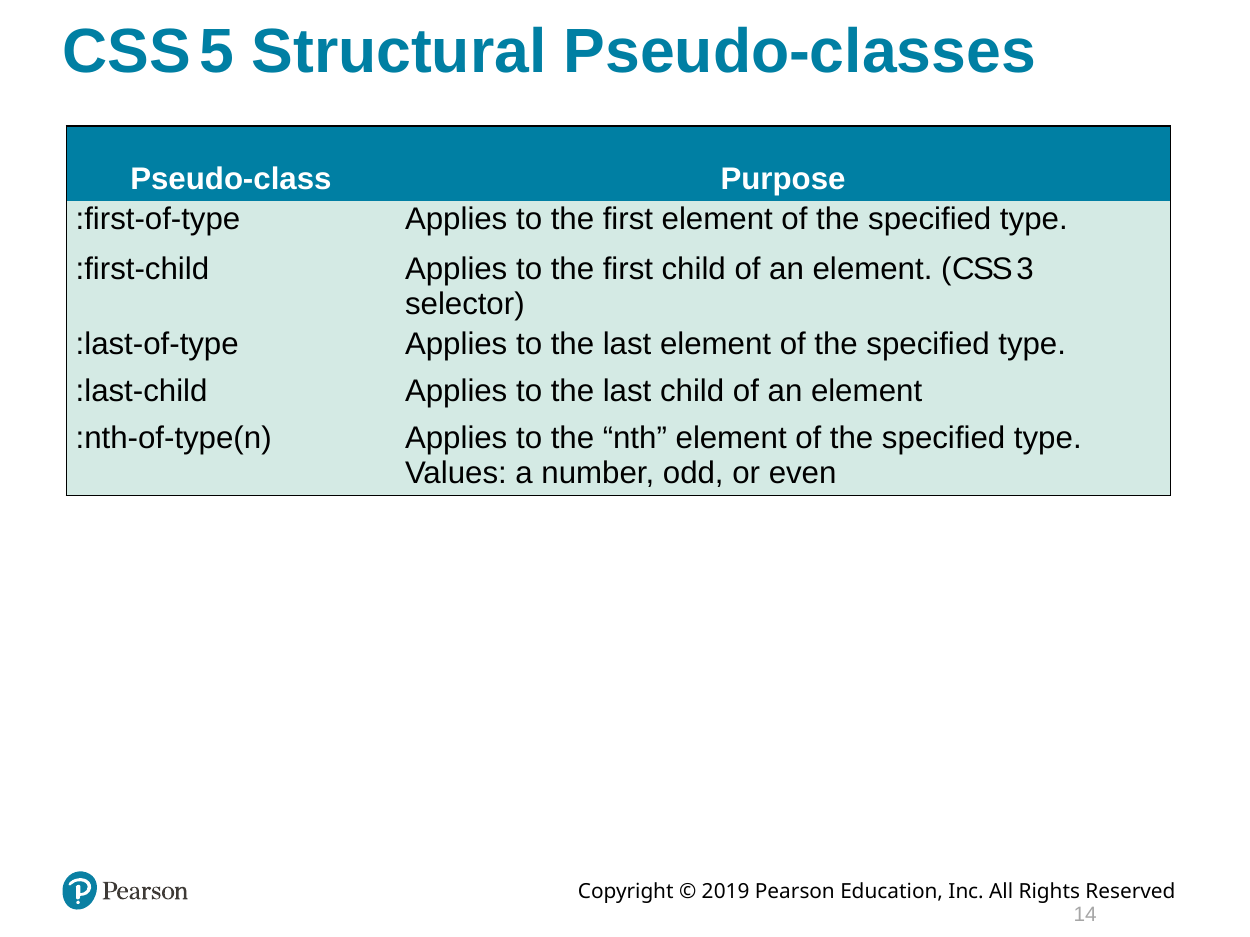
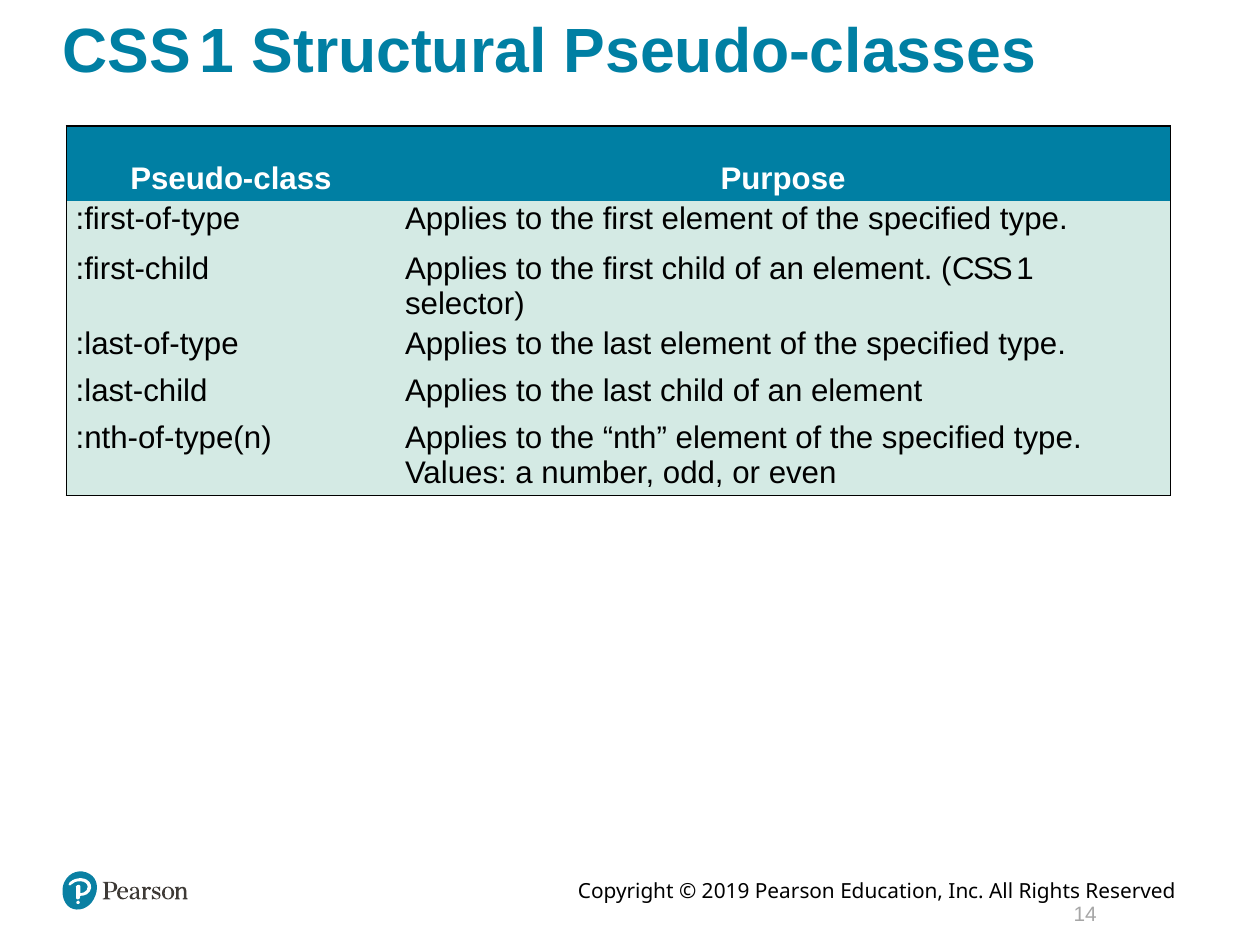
5 at (217, 52): 5 -> 1
3 at (1025, 269): 3 -> 1
